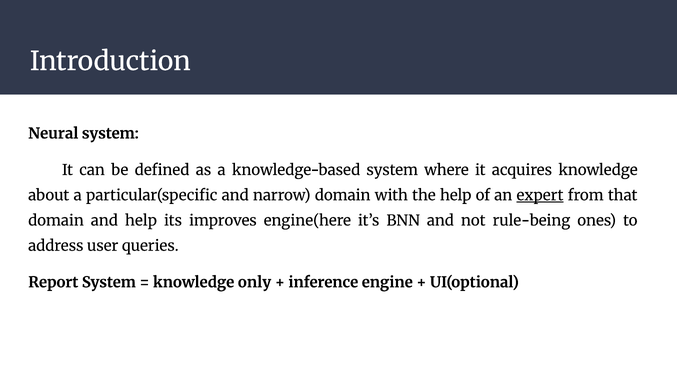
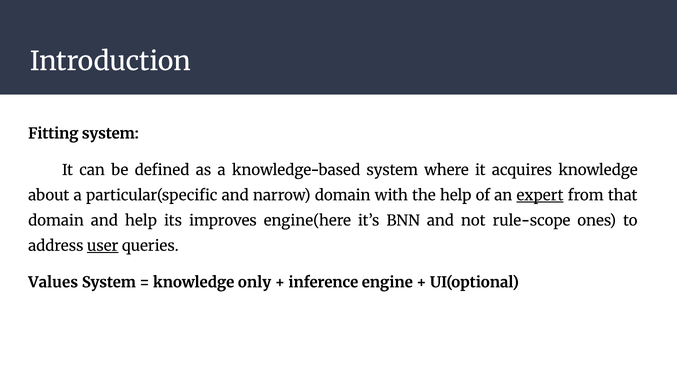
Neural: Neural -> Fitting
rule-being: rule-being -> rule-scope
user underline: none -> present
Report: Report -> Values
